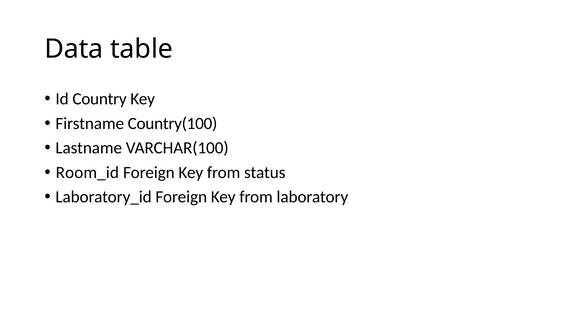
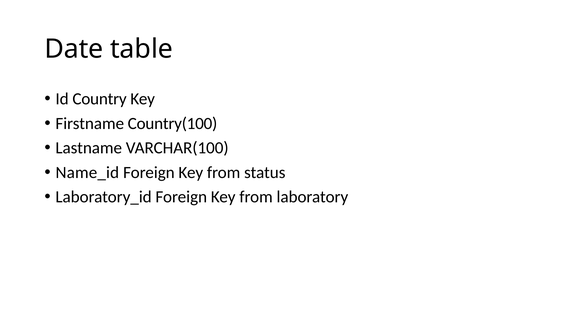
Data: Data -> Date
Room_id: Room_id -> Name_id
